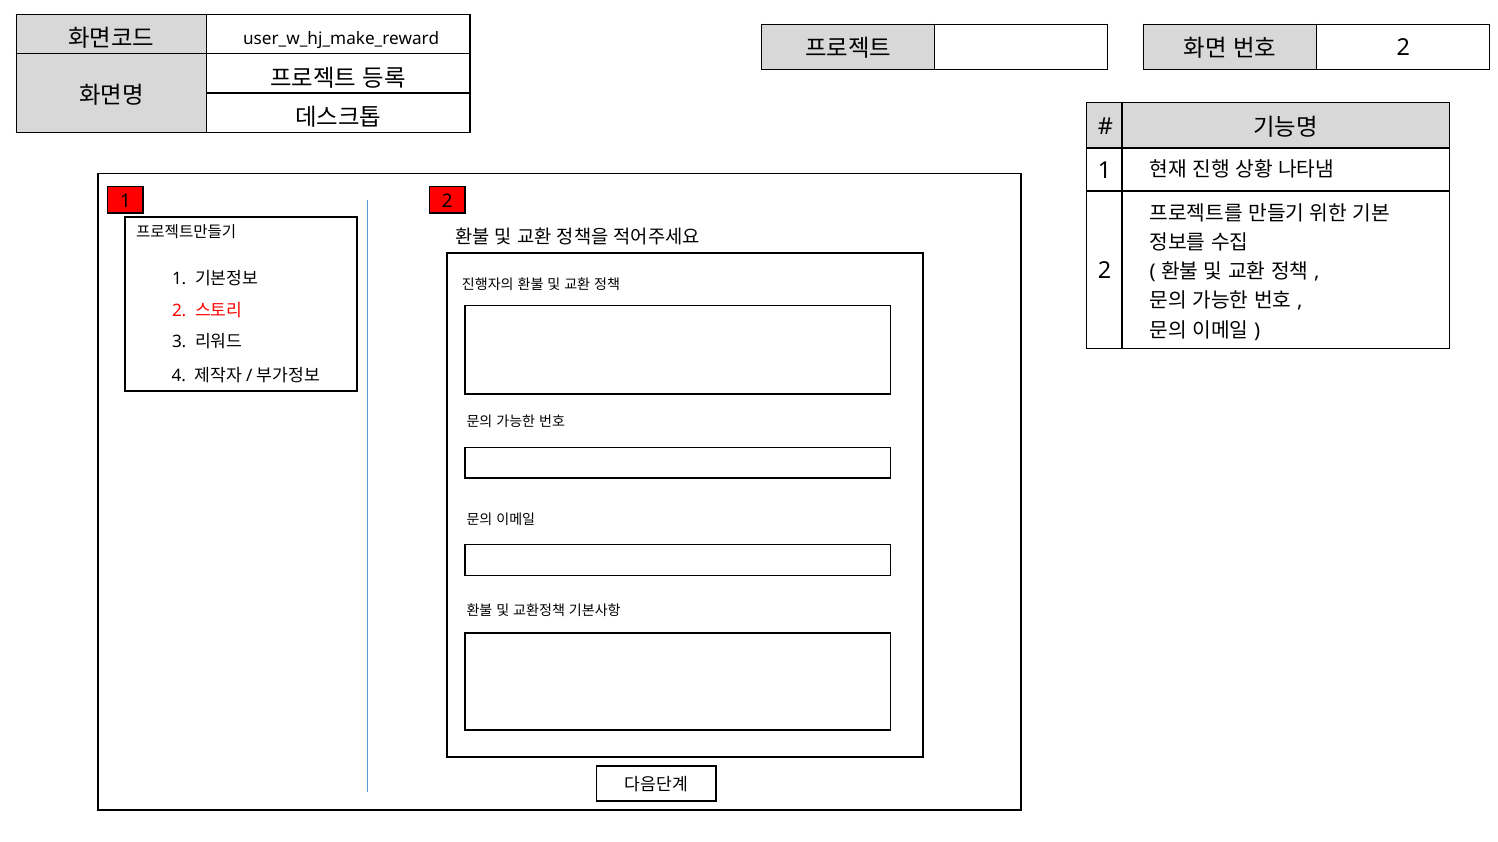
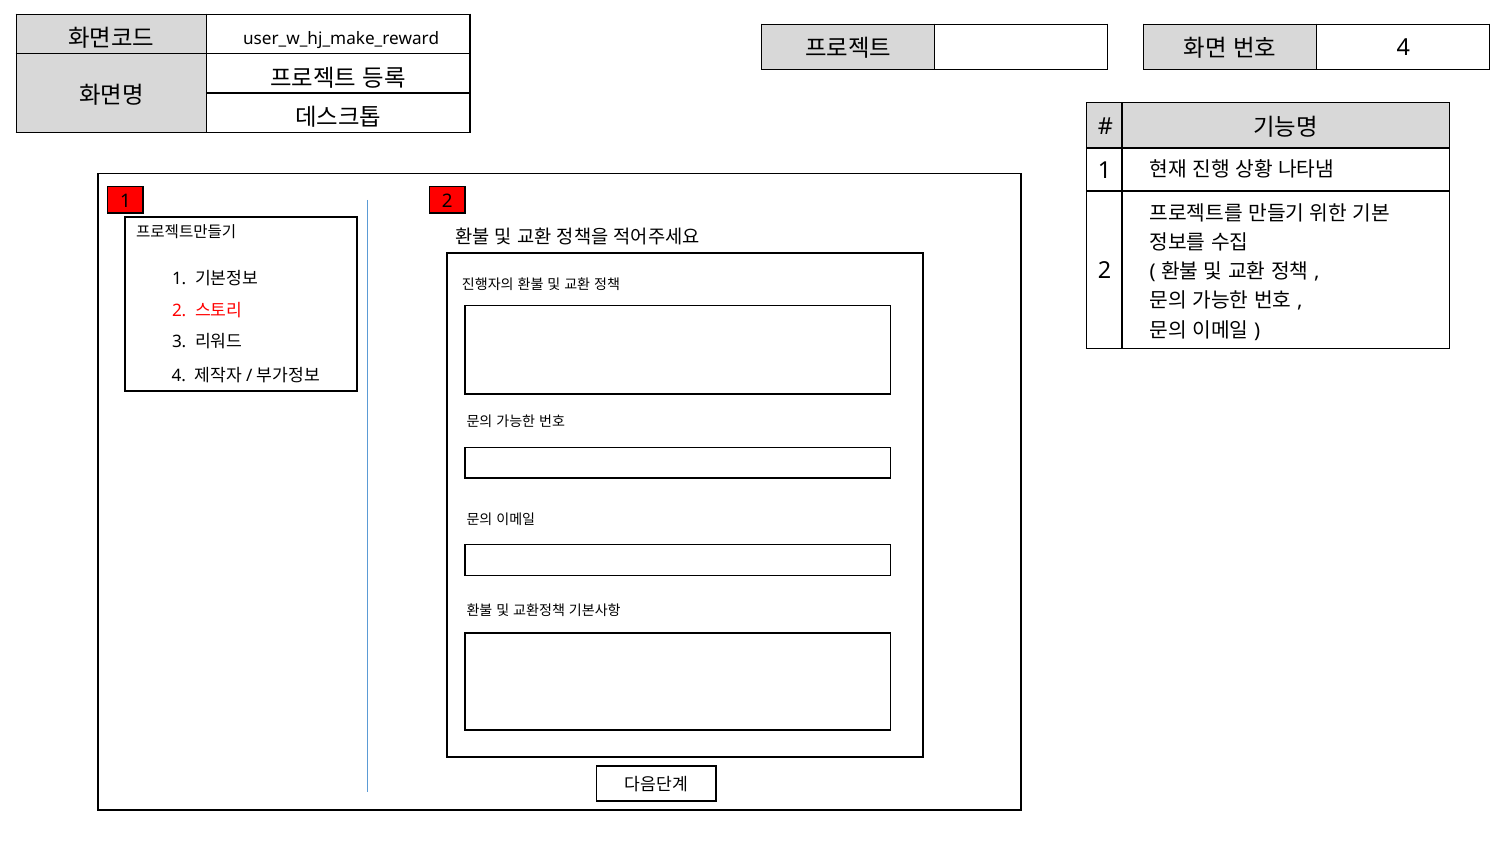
2 at (1403, 48): 2 -> 4
